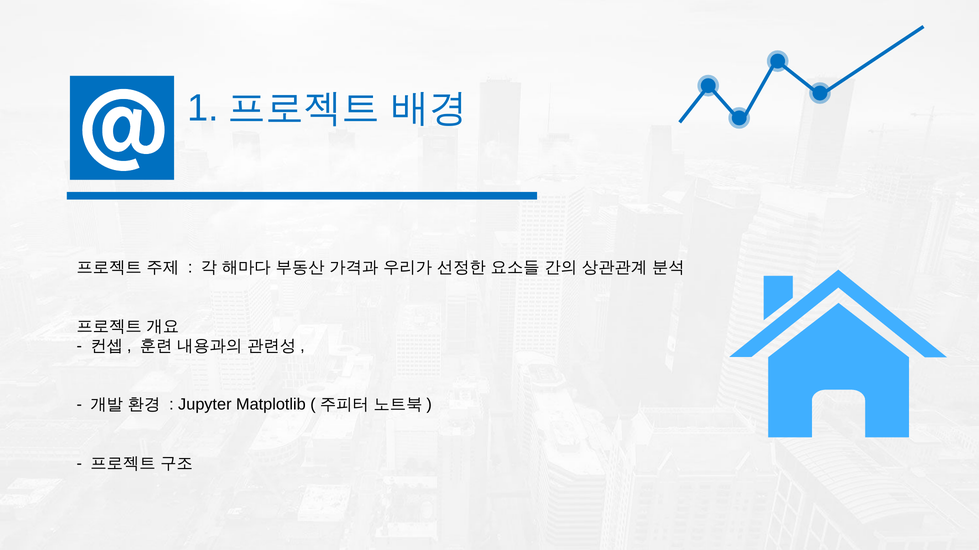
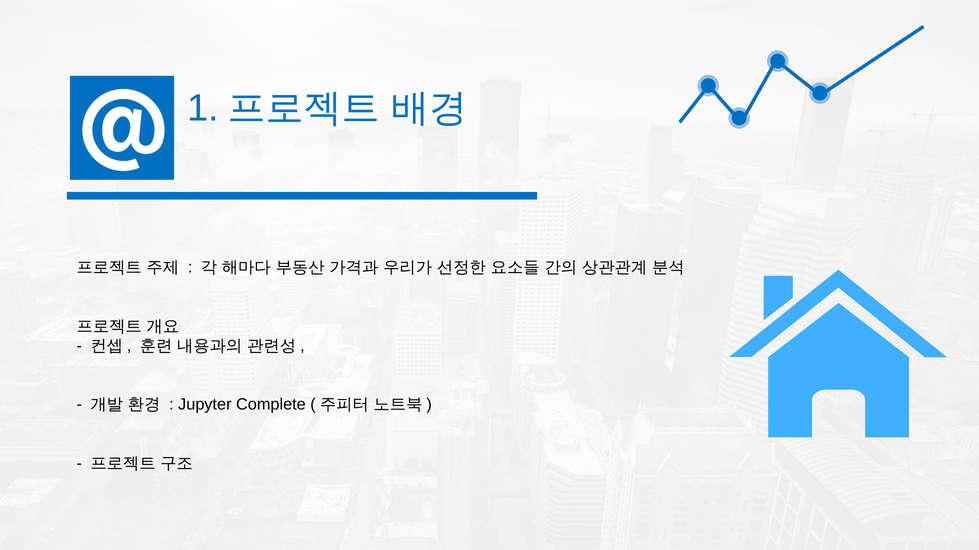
Matplotlib: Matplotlib -> Complete
